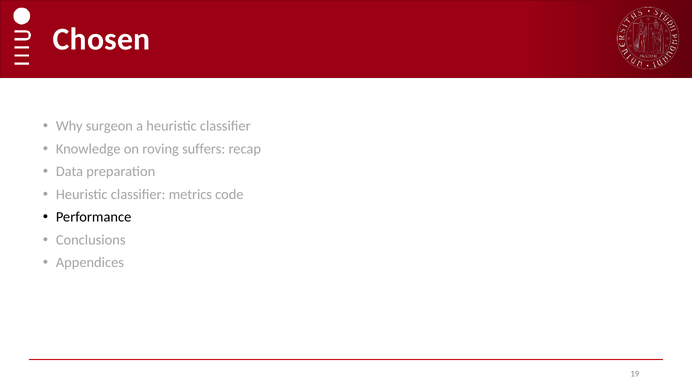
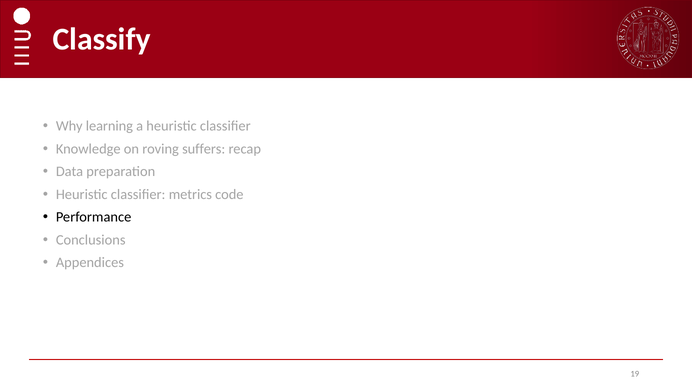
Chosen: Chosen -> Classify
surgeon: surgeon -> learning
